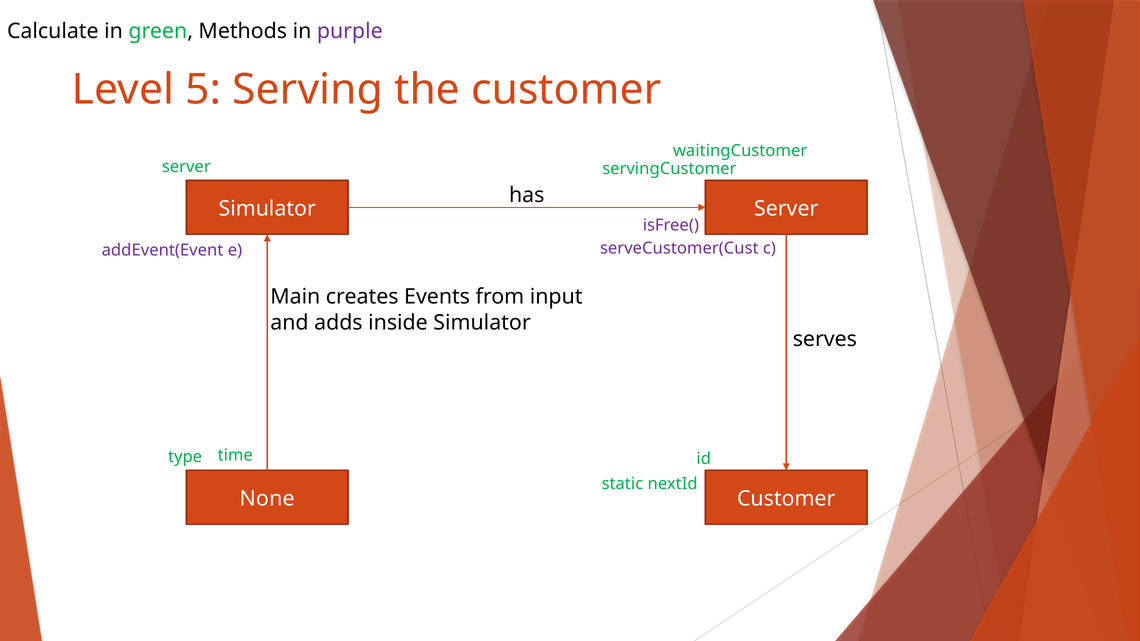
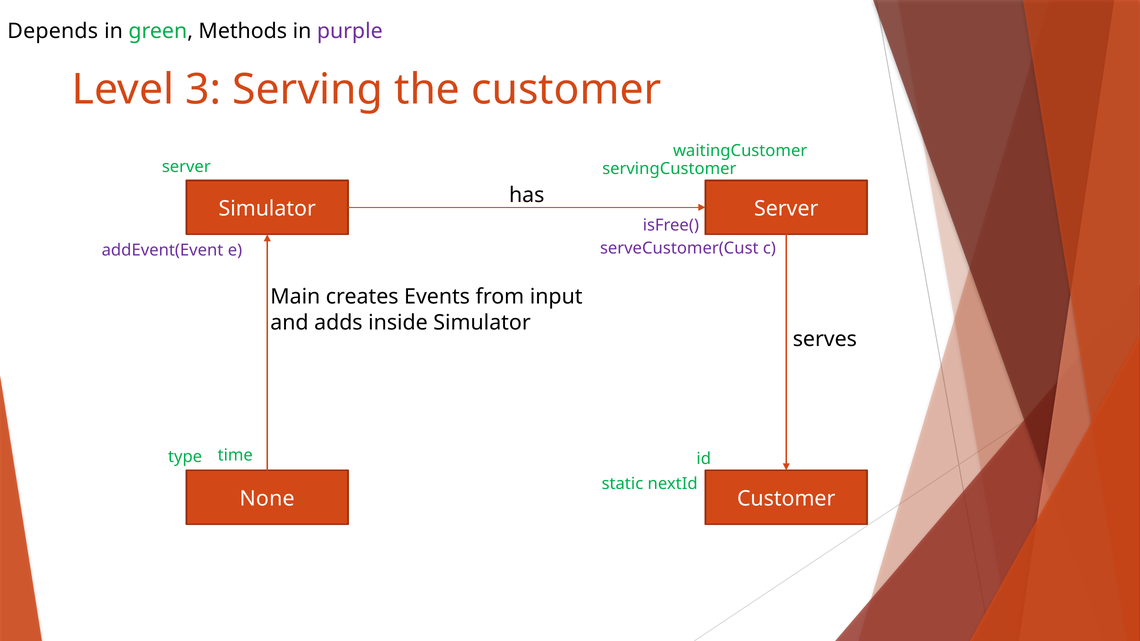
Calculate: Calculate -> Depends
5: 5 -> 3
